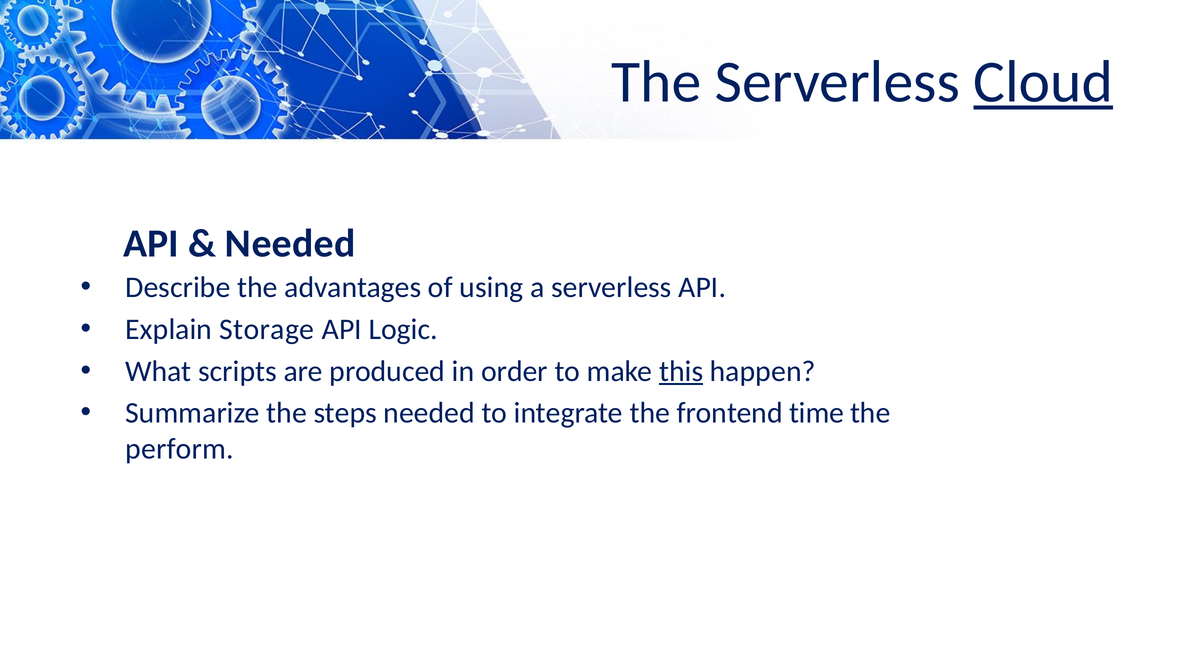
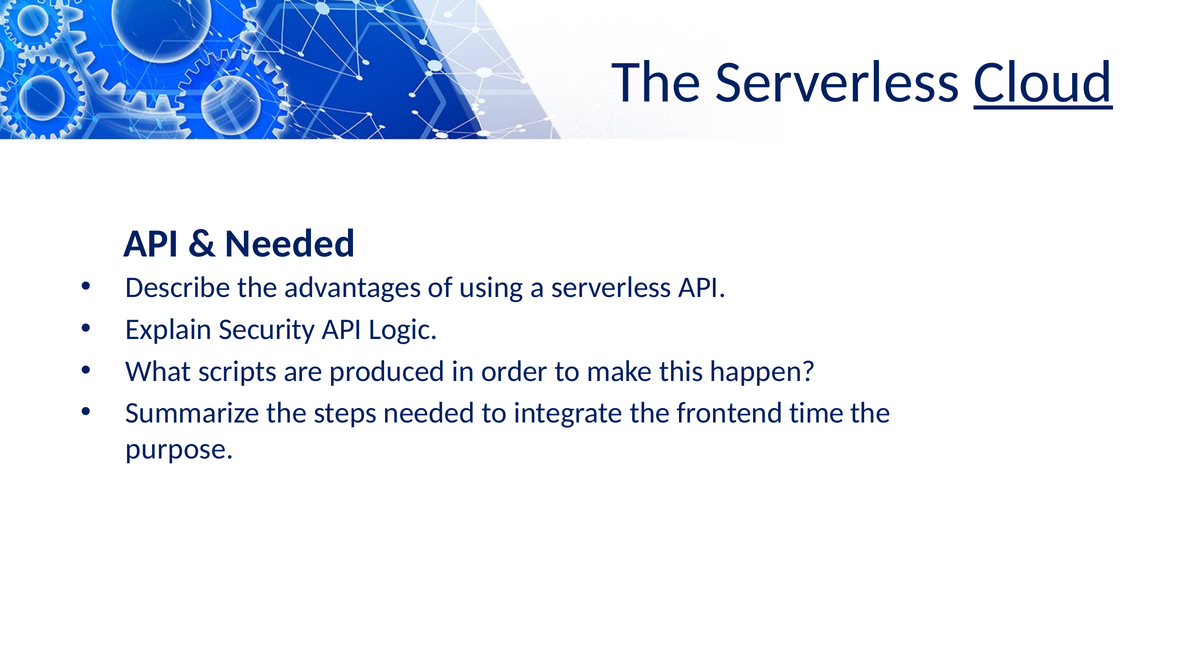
Storage: Storage -> Security
this underline: present -> none
perform: perform -> purpose
